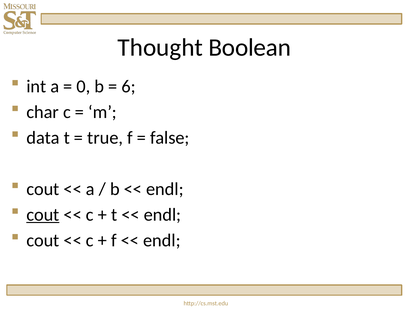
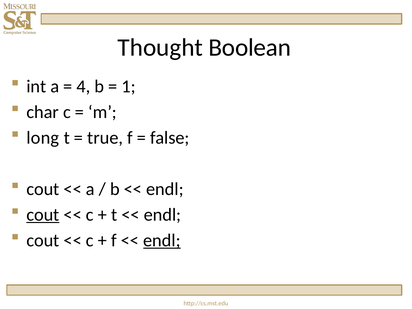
0: 0 -> 4
6: 6 -> 1
data: data -> long
endl at (162, 240) underline: none -> present
